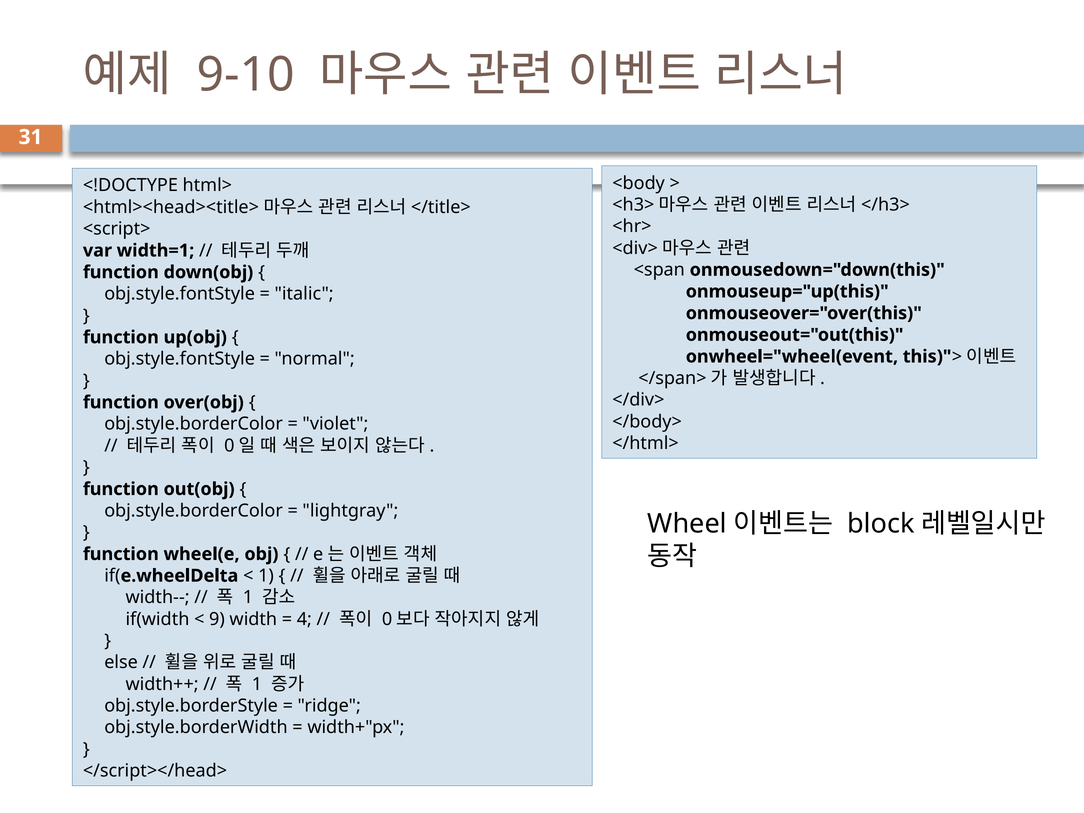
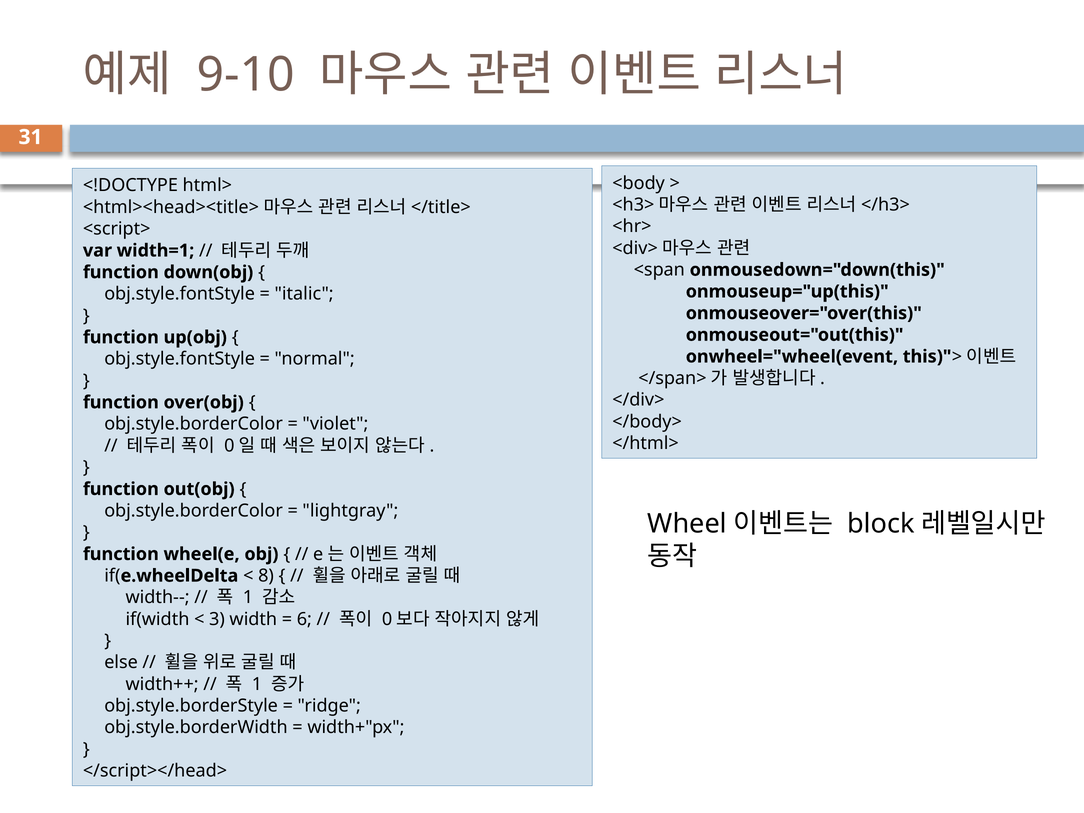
1 at (266, 576): 1 -> 8
9: 9 -> 3
4: 4 -> 6
